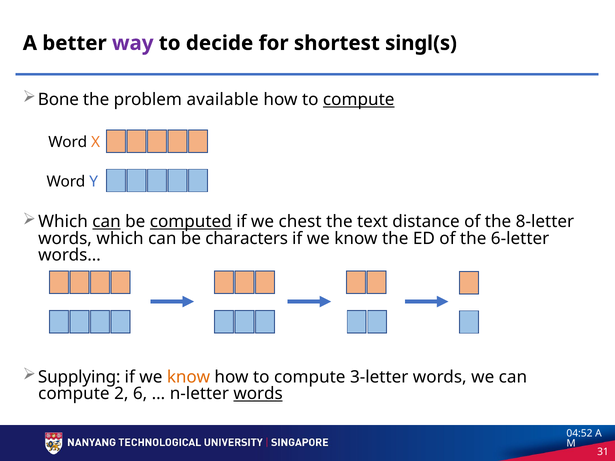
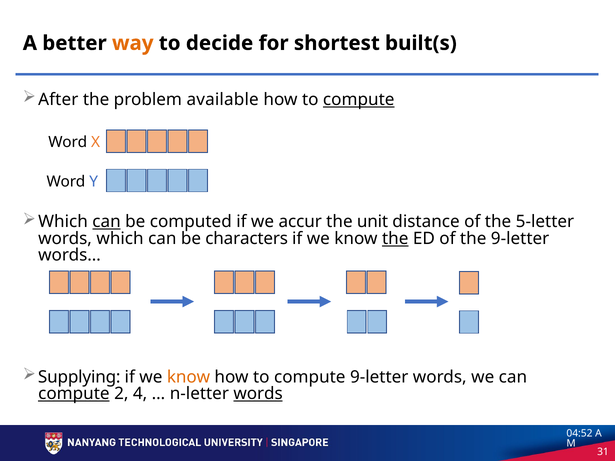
way colour: purple -> orange
singl(s: singl(s -> built(s
Bone: Bone -> After
computed underline: present -> none
chest: chest -> accur
text: text -> unit
8-letter: 8-letter -> 5-letter
the at (395, 239) underline: none -> present
the 6-letter: 6-letter -> 9-letter
compute 3-letter: 3-letter -> 9-letter
compute at (74, 394) underline: none -> present
6: 6 -> 4
